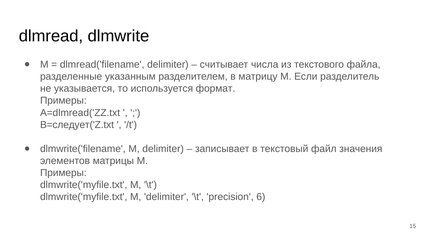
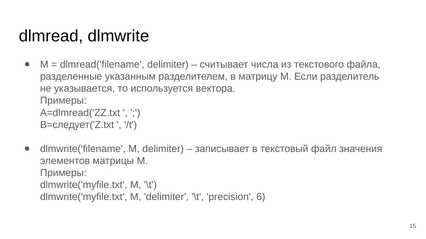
формат: формат -> вектора
